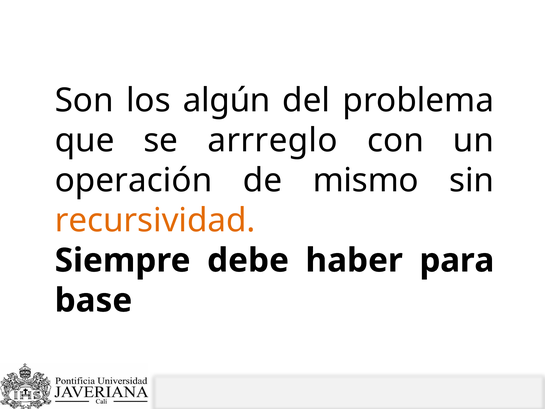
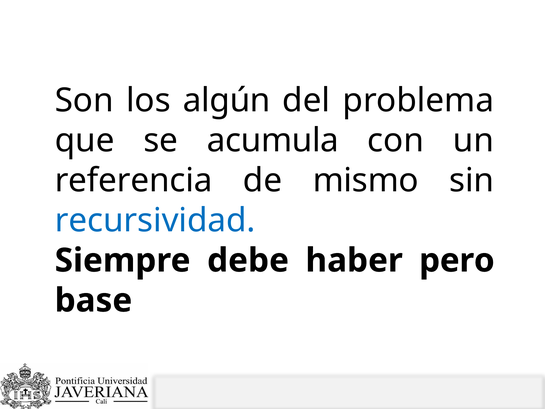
arrreglo: arrreglo -> acumula
operación: operación -> referencia
recursividad colour: orange -> blue
para: para -> pero
